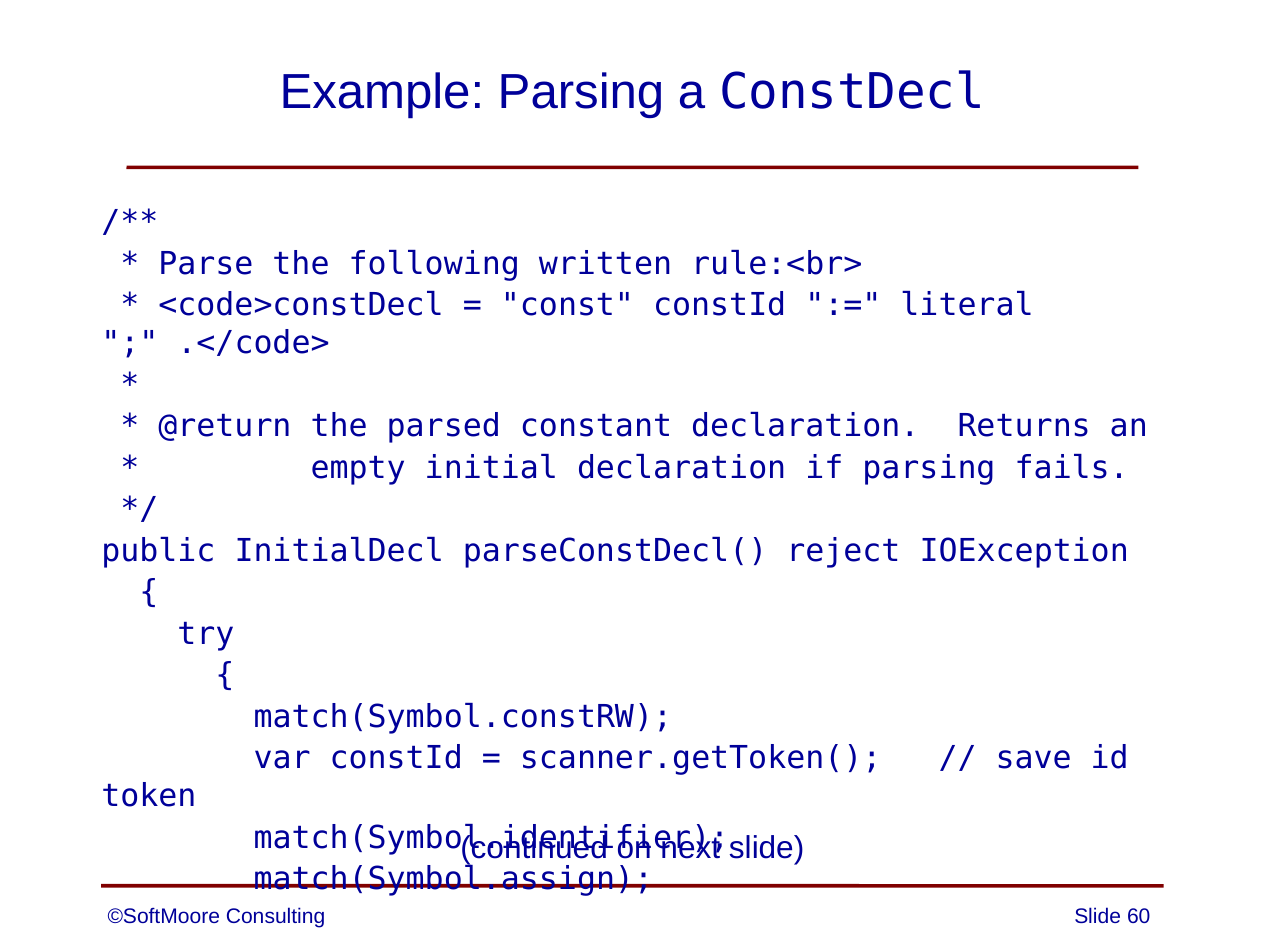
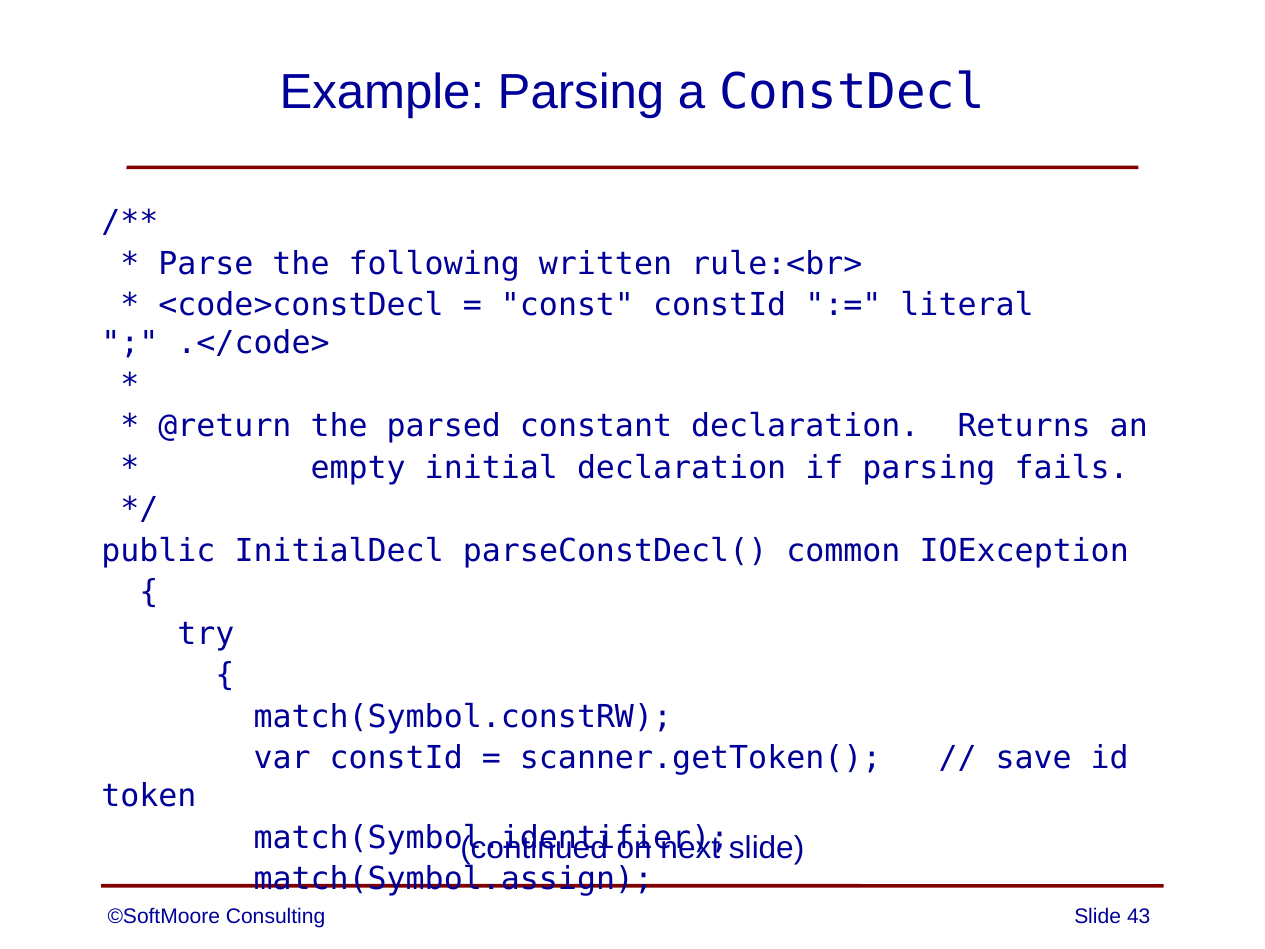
reject: reject -> common
60: 60 -> 43
